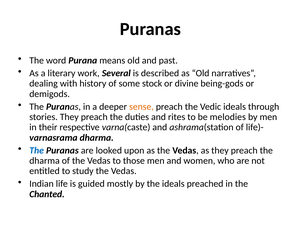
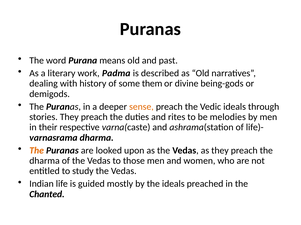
Several: Several -> Padma
stock: stock -> them
The at (37, 151) colour: blue -> orange
